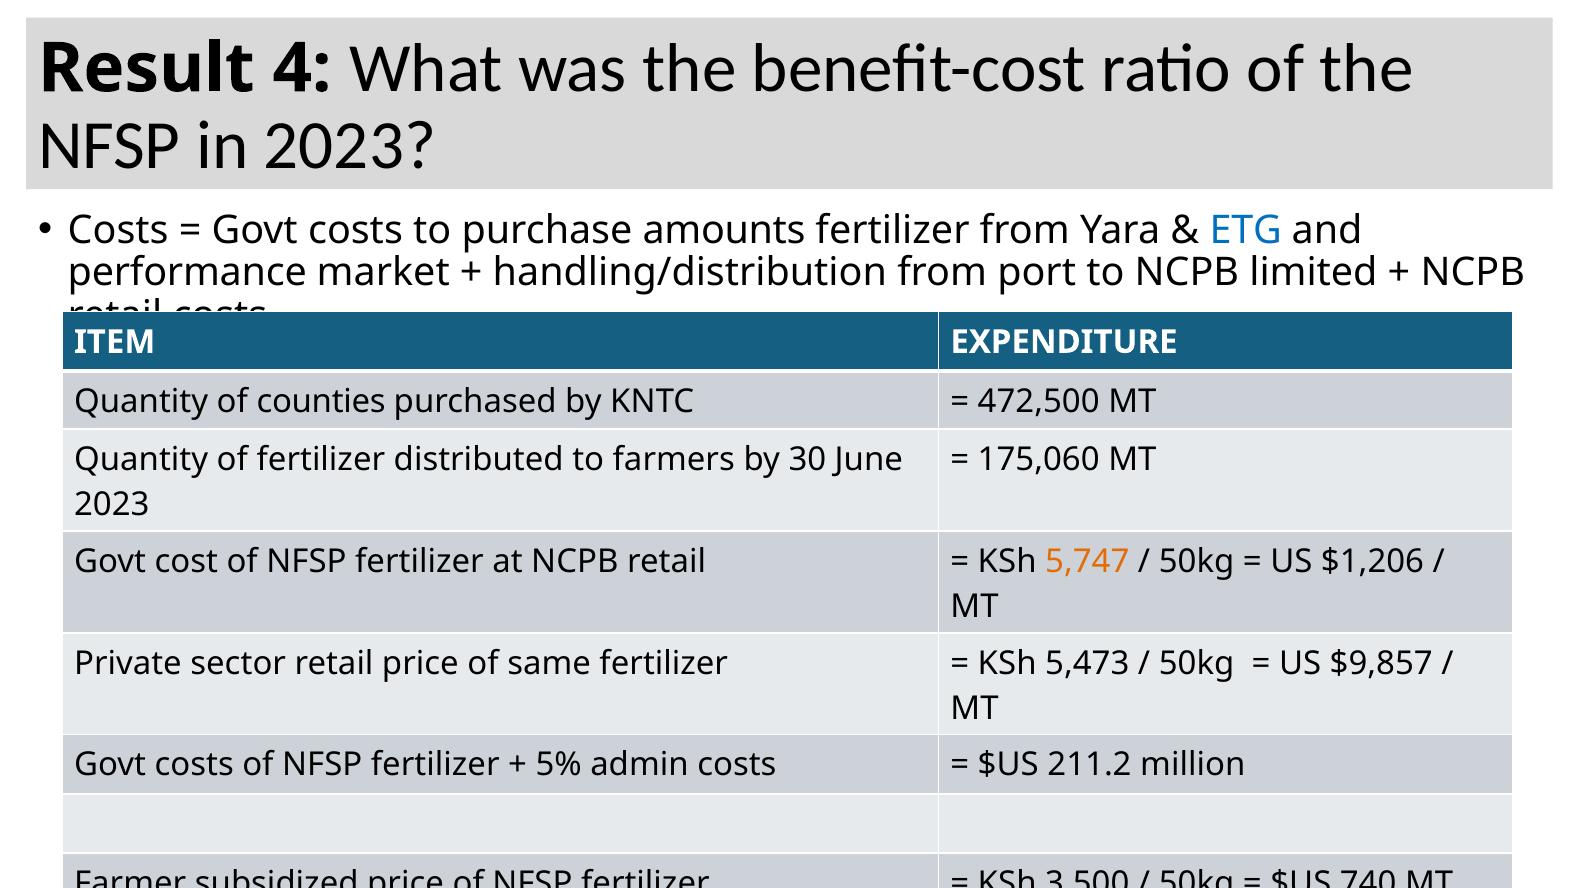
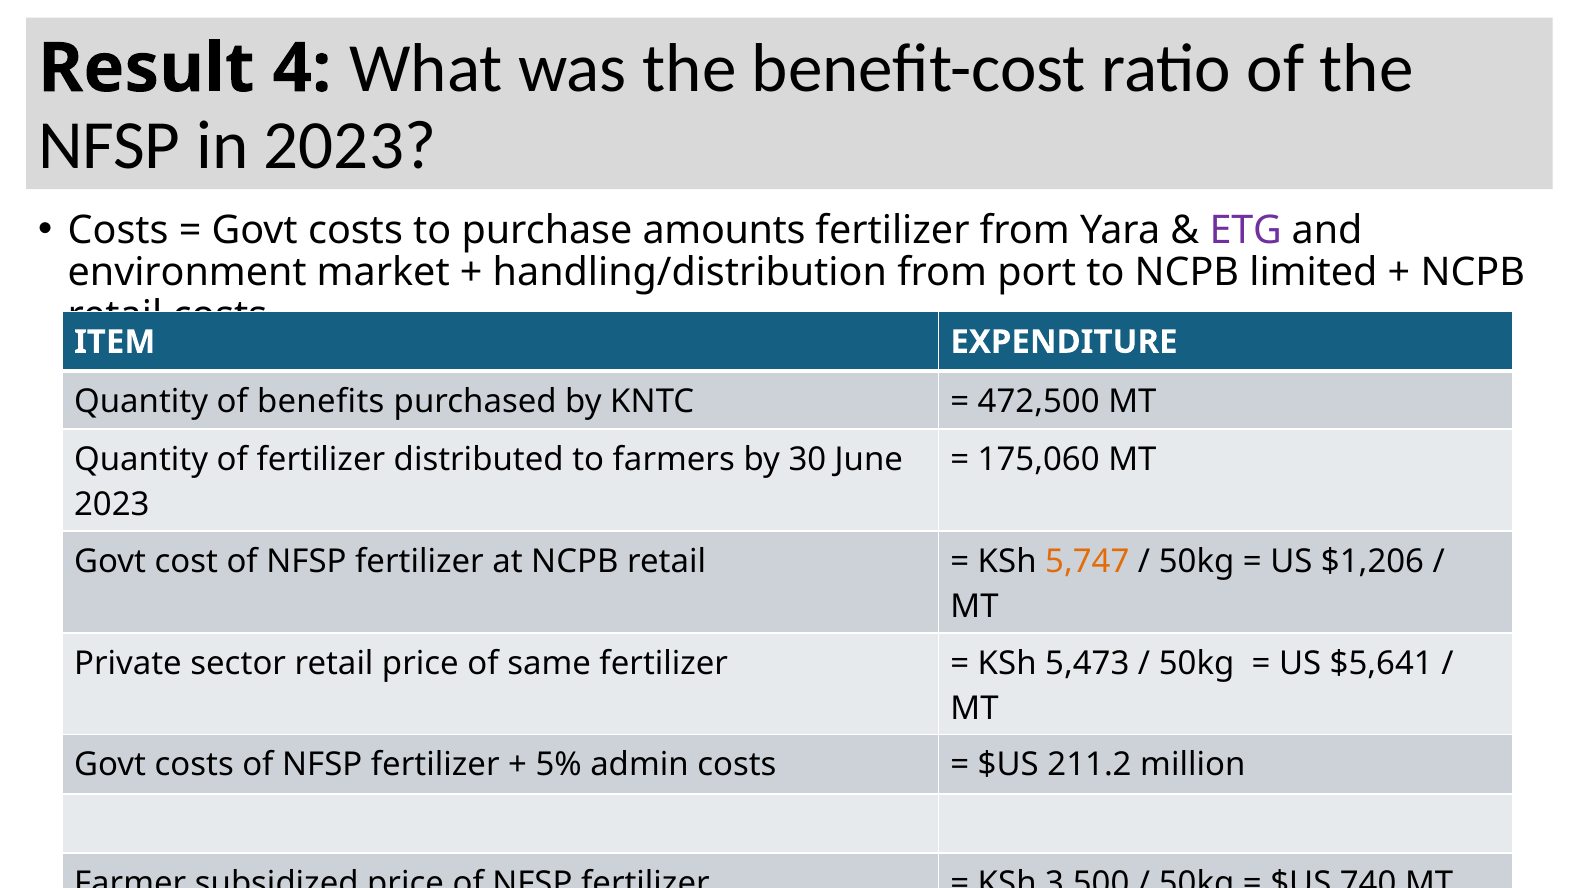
ETG colour: blue -> purple
performance: performance -> environment
counties: counties -> benefits
$9,857: $9,857 -> $5,641
